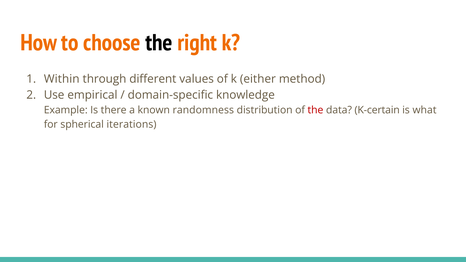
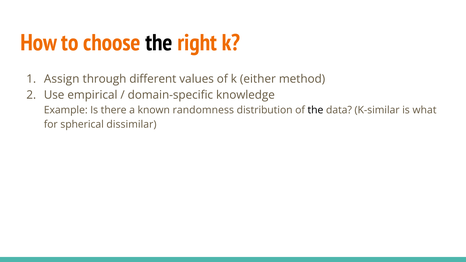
Within: Within -> Assign
the at (315, 110) colour: red -> black
K-certain: K-certain -> K-similar
iterations: iterations -> dissimilar
